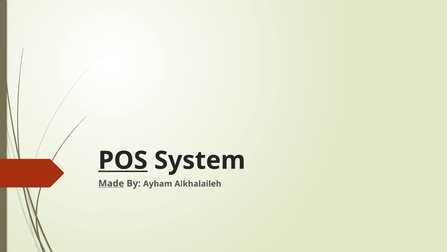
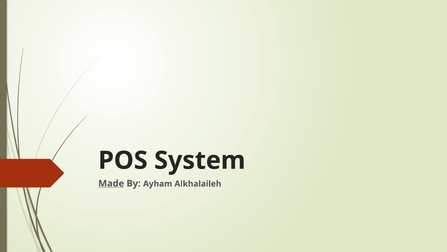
POS underline: present -> none
